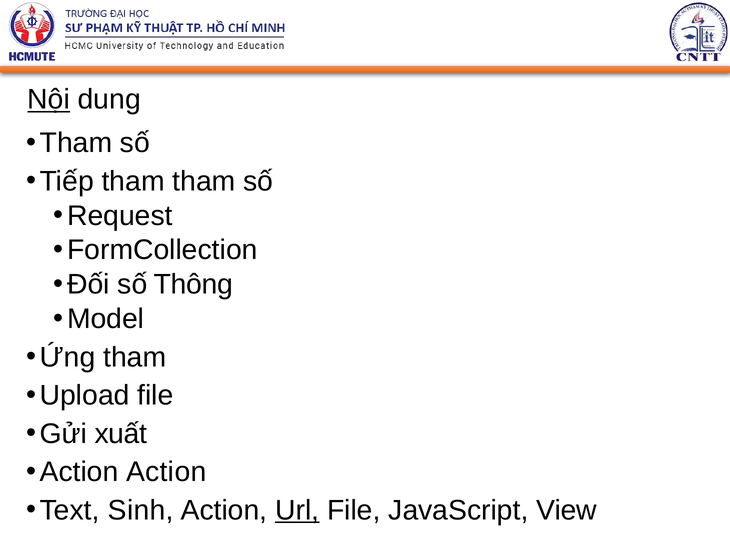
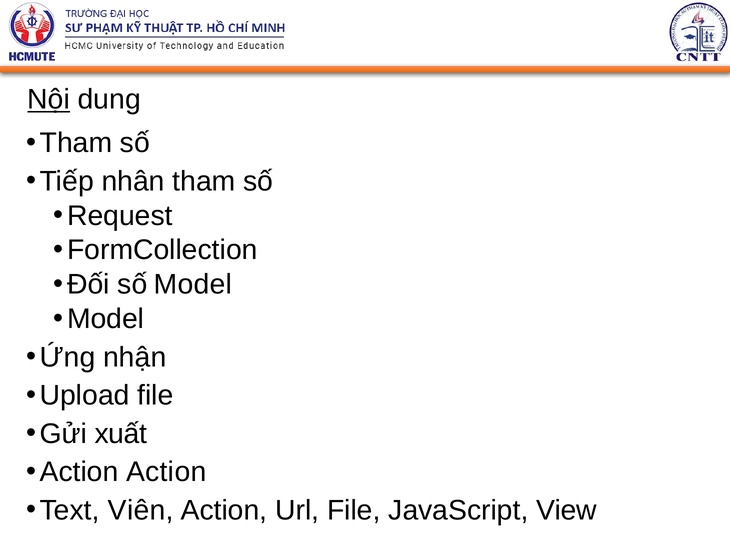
Tiếp tham: tham -> nhân
số Thông: Thông -> Model
Ứng tham: tham -> nhận
Sinh: Sinh -> Viên
Url underline: present -> none
